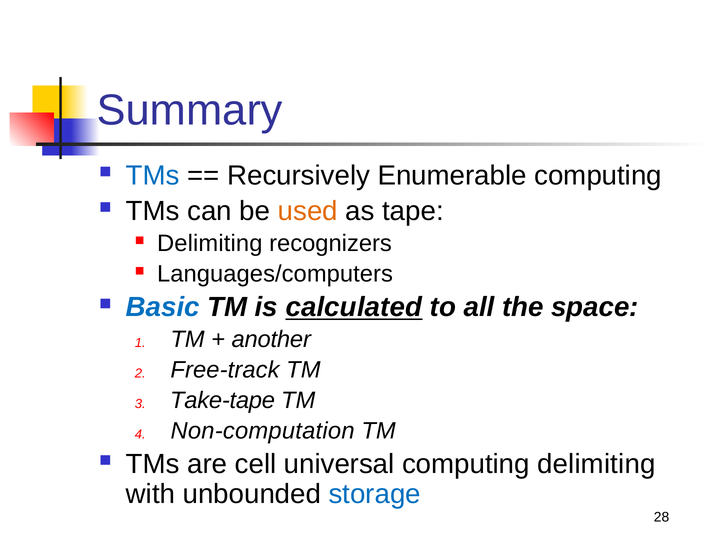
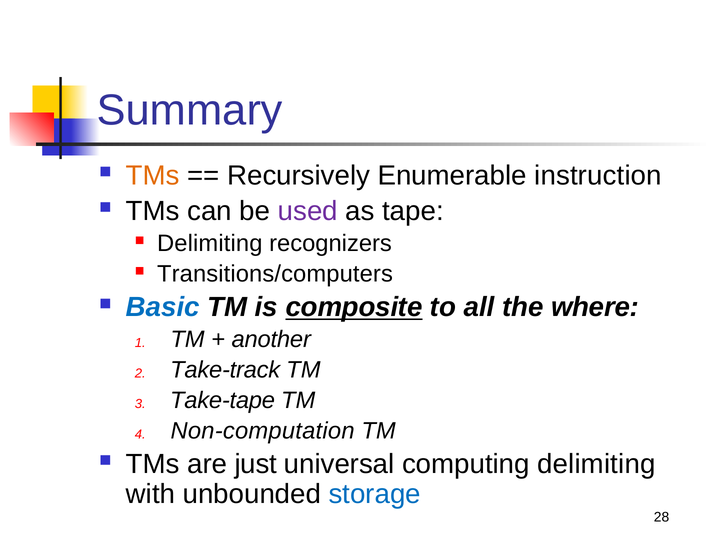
TMs at (153, 175) colour: blue -> orange
Enumerable computing: computing -> instruction
used colour: orange -> purple
Languages/computers: Languages/computers -> Transitions/computers
calculated: calculated -> composite
space: space -> where
Free-track: Free-track -> Take-track
cell: cell -> just
